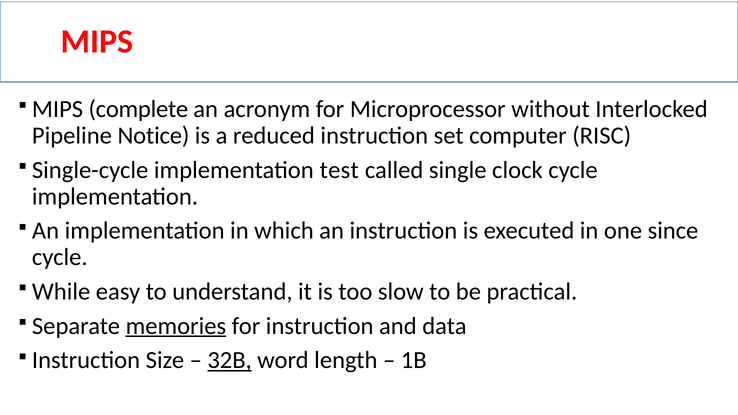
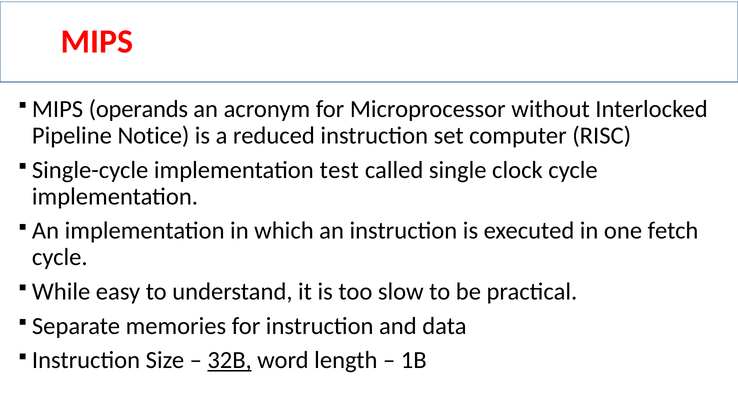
complete: complete -> operands
since: since -> fetch
memories underline: present -> none
